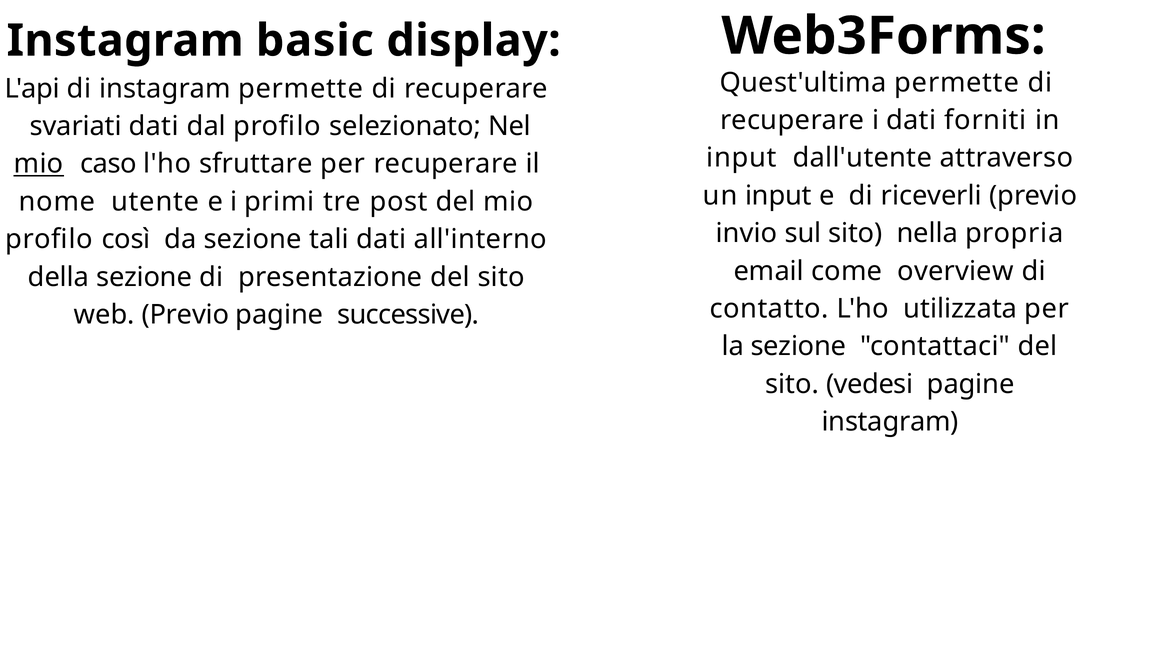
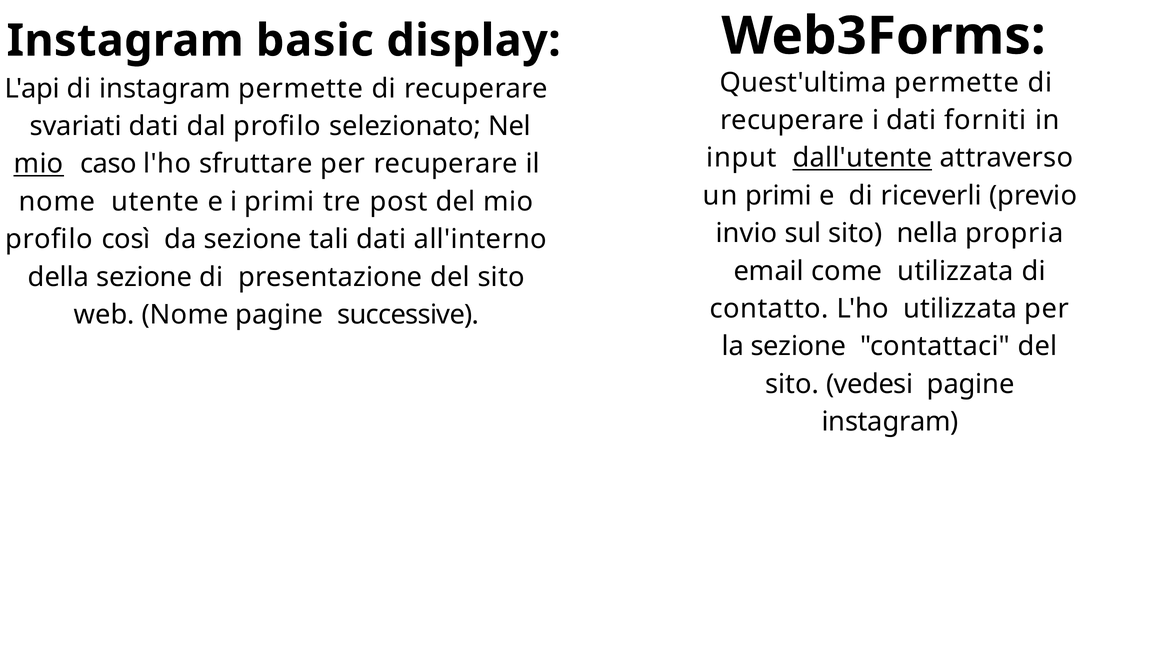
dall'utente underline: none -> present
un input: input -> primi
come overview: overview -> utilizzata
web Previo: Previo -> Nome
